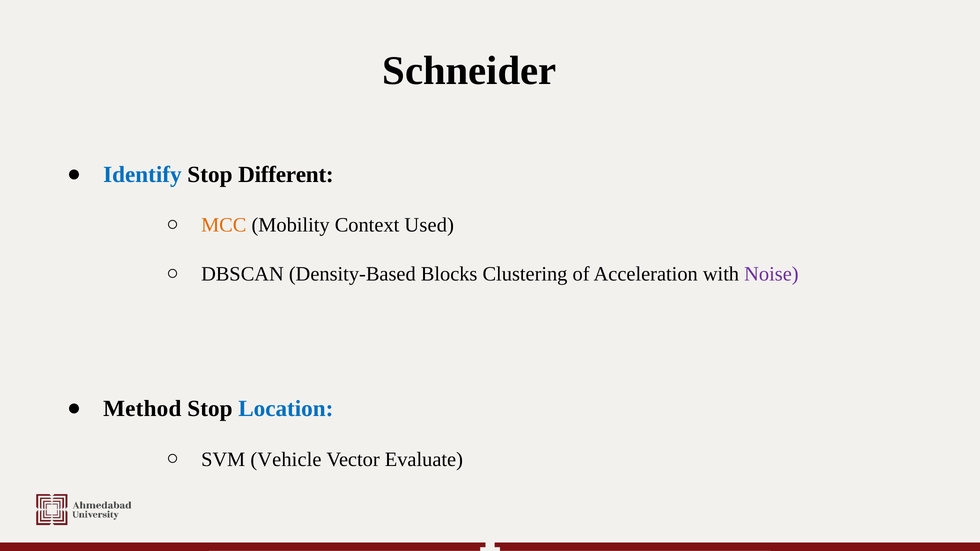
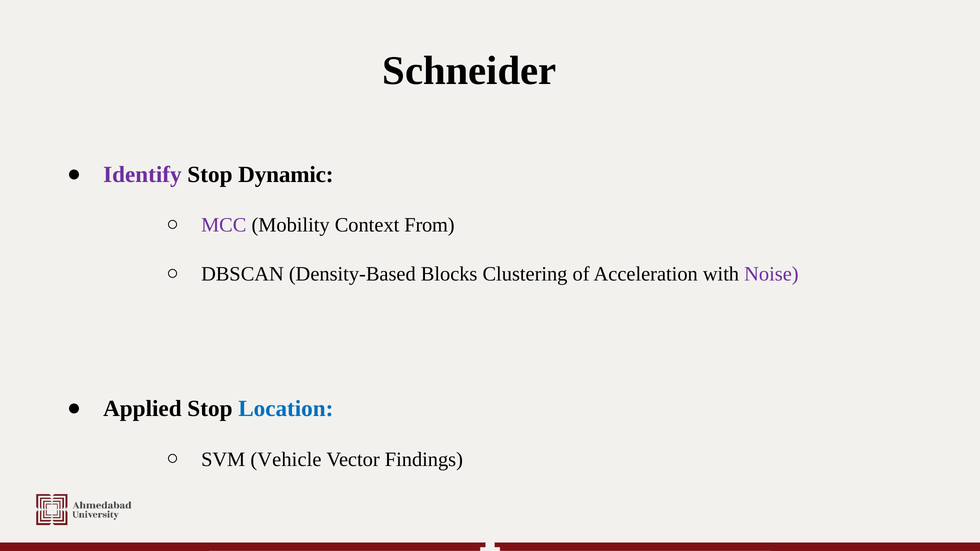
Identify colour: blue -> purple
Different: Different -> Dynamic
MCC colour: orange -> purple
Used: Used -> From
Method: Method -> Applied
Evaluate: Evaluate -> Findings
